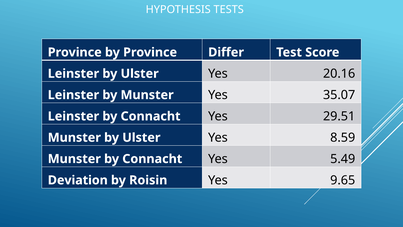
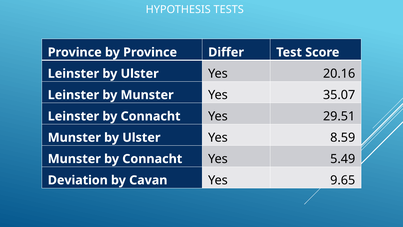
Roisin: Roisin -> Cavan
